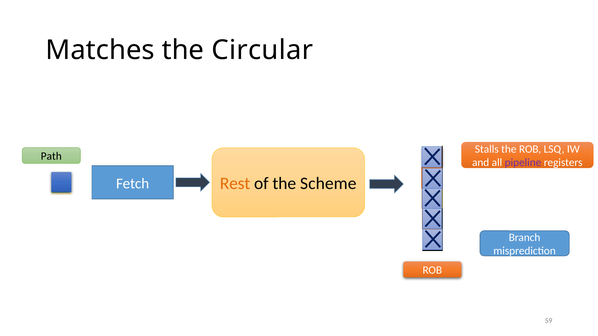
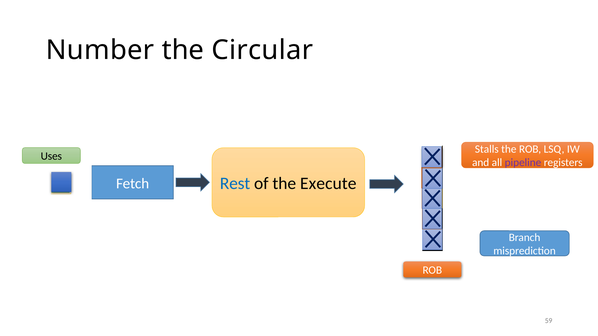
Matches: Matches -> Number
Path: Path -> Uses
Rest colour: orange -> blue
Scheme: Scheme -> Execute
